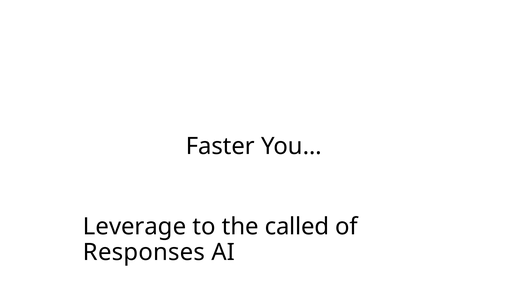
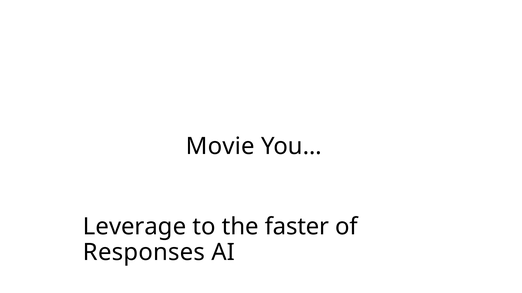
Faster: Faster -> Movie
called: called -> faster
